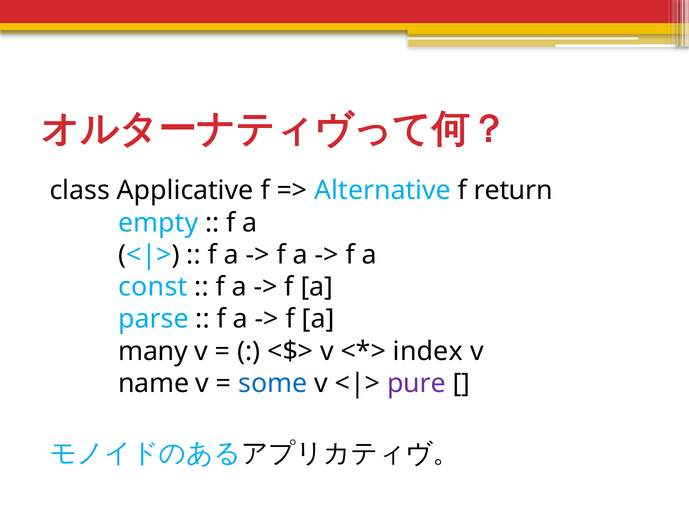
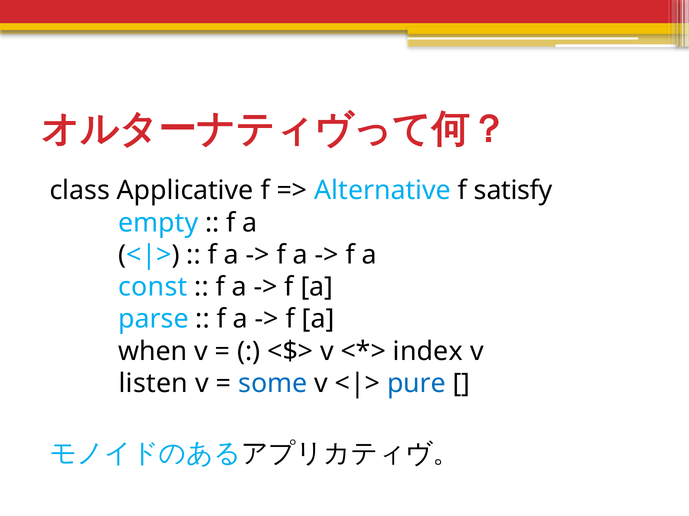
return: return -> satisfy
many: many -> when
name: name -> listen
pure colour: purple -> blue
